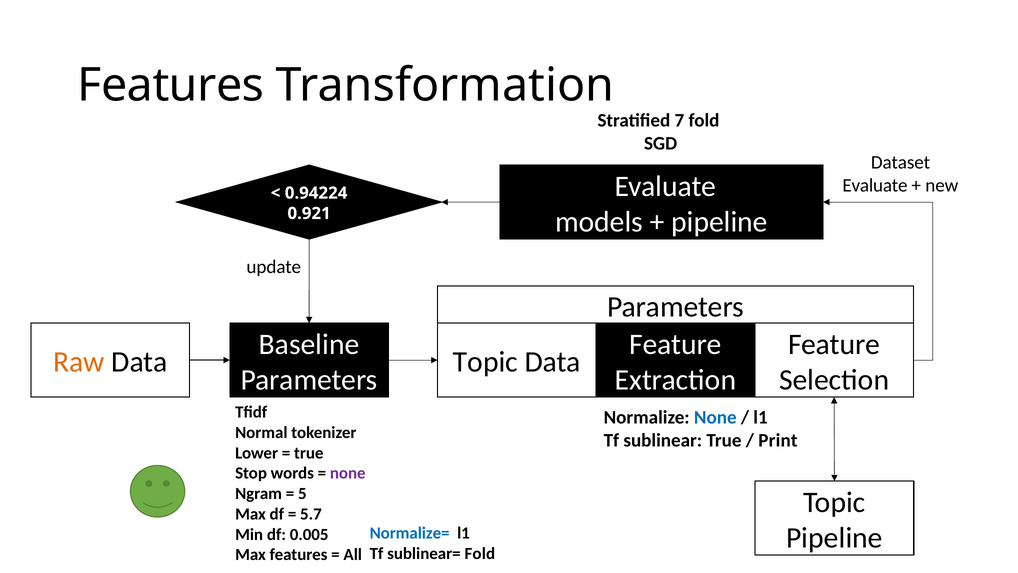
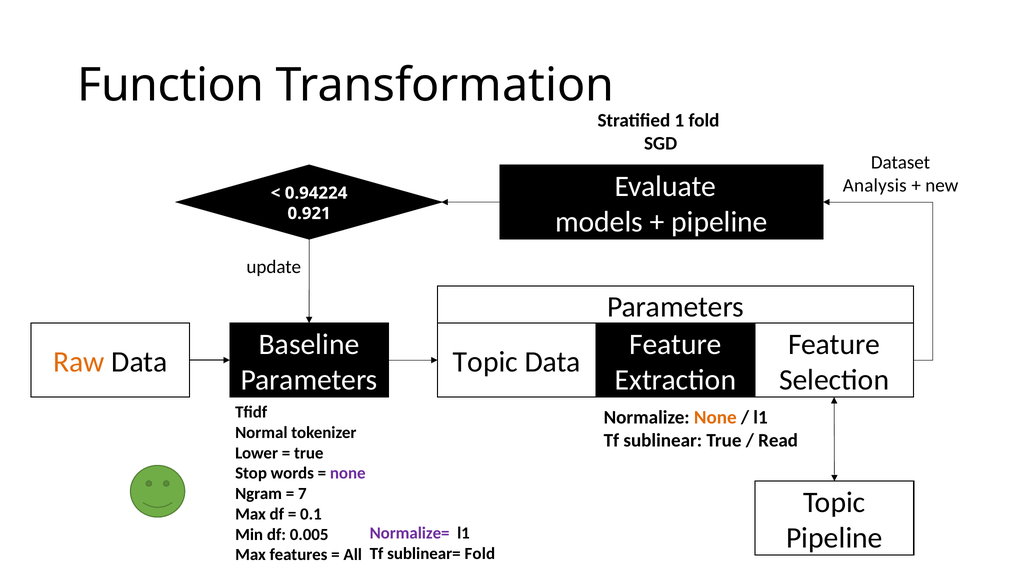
Features at (171, 86): Features -> Function
7: 7 -> 1
Evaluate at (875, 185): Evaluate -> Analysis
None at (715, 417) colour: blue -> orange
Print: Print -> Read
5: 5 -> 7
5.7: 5.7 -> 0.1
Normalize= colour: blue -> purple
